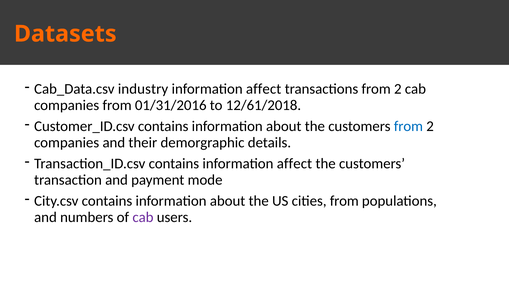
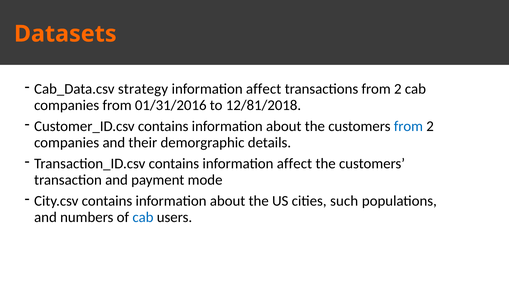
industry: industry -> strategy
12/61/2018: 12/61/2018 -> 12/81/2018
cities from: from -> such
cab at (143, 217) colour: purple -> blue
